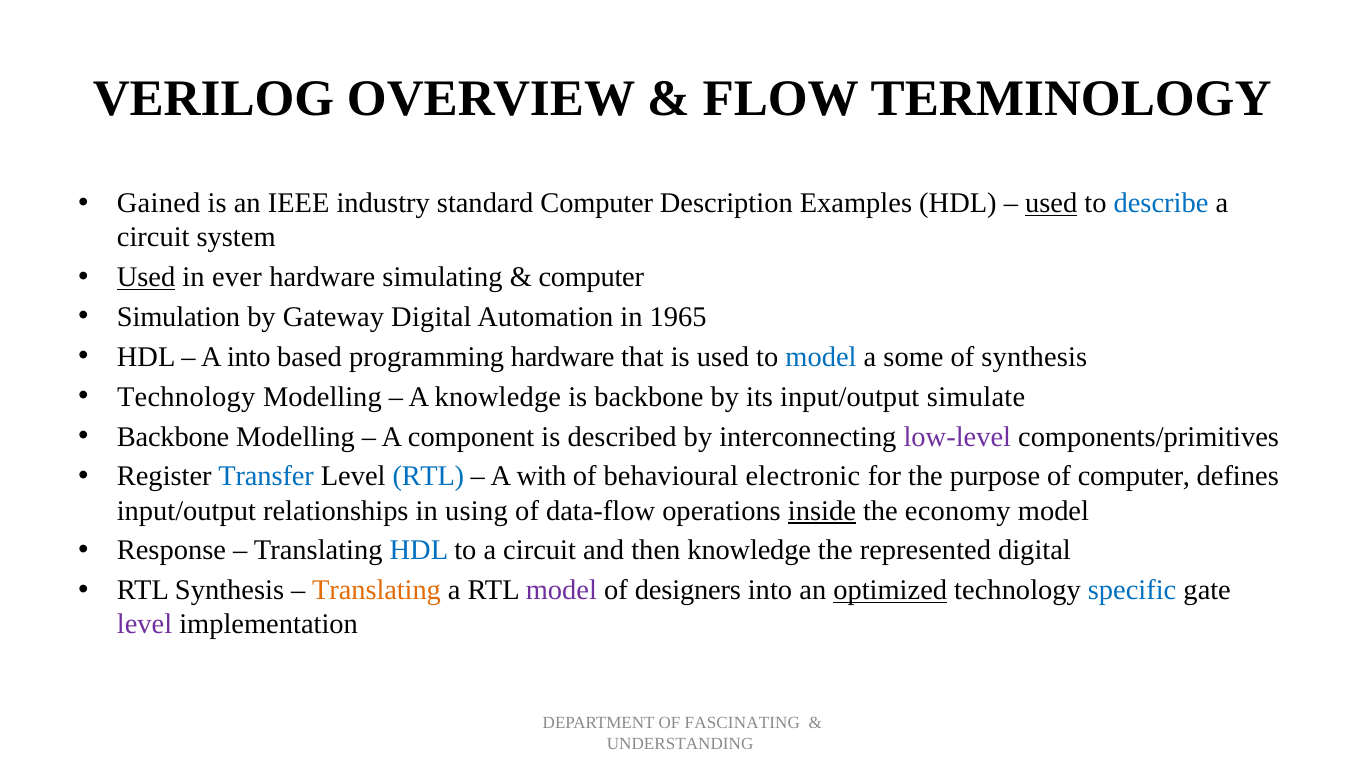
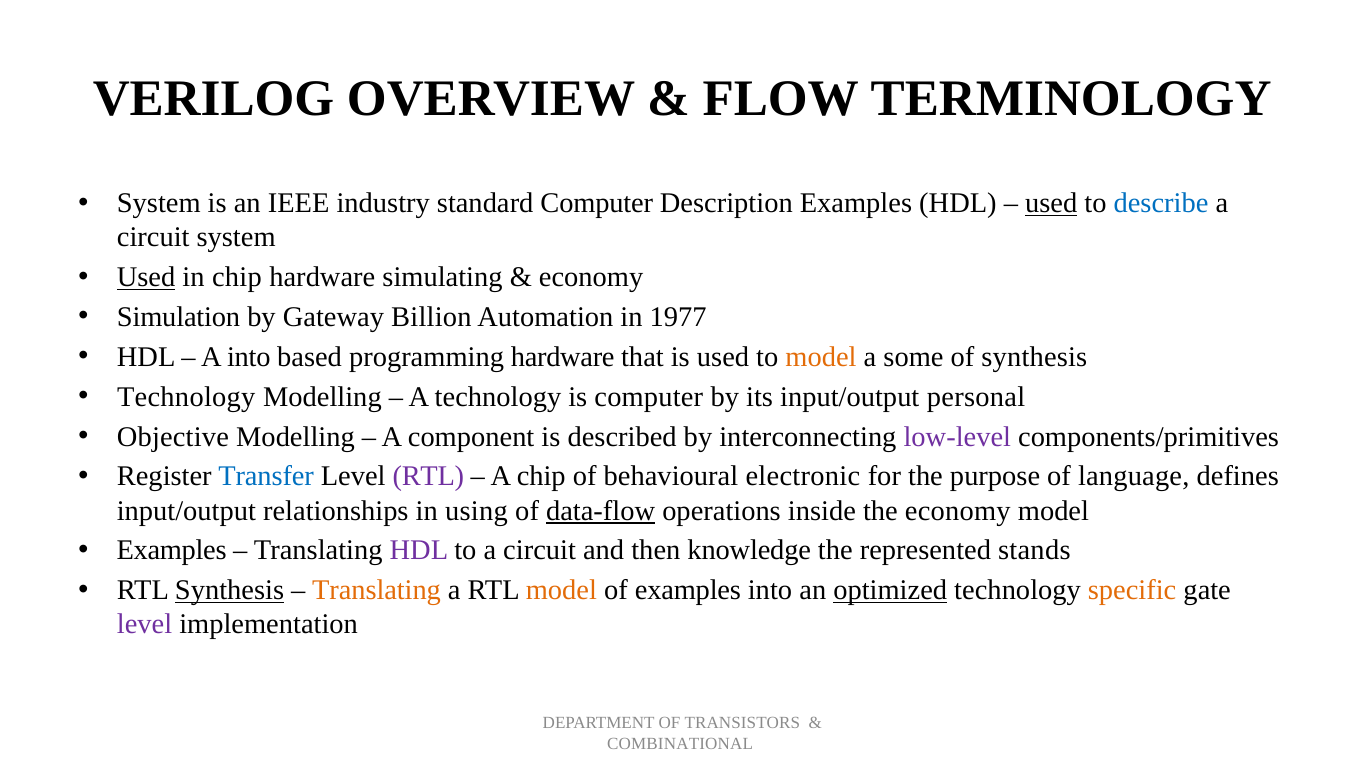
Gained at (159, 203): Gained -> System
in ever: ever -> chip
computer at (591, 277): computer -> economy
Gateway Digital: Digital -> Billion
1965: 1965 -> 1977
model at (821, 357) colour: blue -> orange
A knowledge: knowledge -> technology
is backbone: backbone -> computer
simulate: simulate -> personal
Backbone at (173, 437): Backbone -> Objective
RTL at (428, 476) colour: blue -> purple
A with: with -> chip
of computer: computer -> language
data-flow underline: none -> present
inside underline: present -> none
Response at (171, 550): Response -> Examples
HDL at (419, 550) colour: blue -> purple
represented digital: digital -> stands
Synthesis at (230, 590) underline: none -> present
model at (561, 590) colour: purple -> orange
of designers: designers -> examples
specific colour: blue -> orange
FASCINATING: FASCINATING -> TRANSISTORS
UNDERSTANDING: UNDERSTANDING -> COMBINATIONAL
